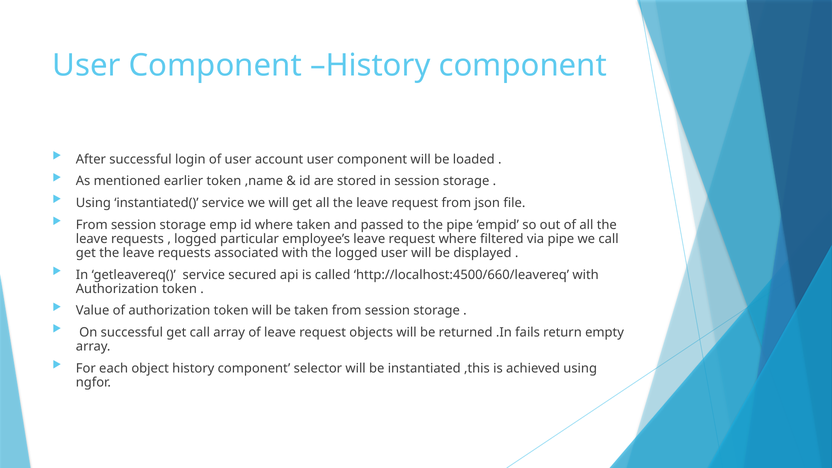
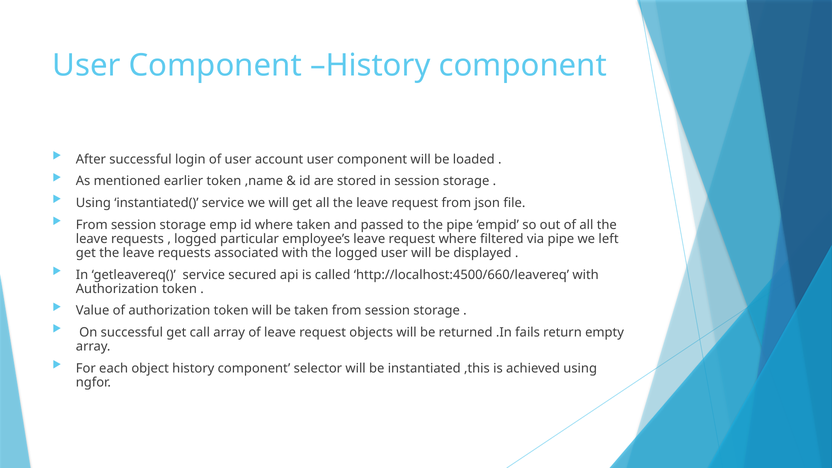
we call: call -> left
